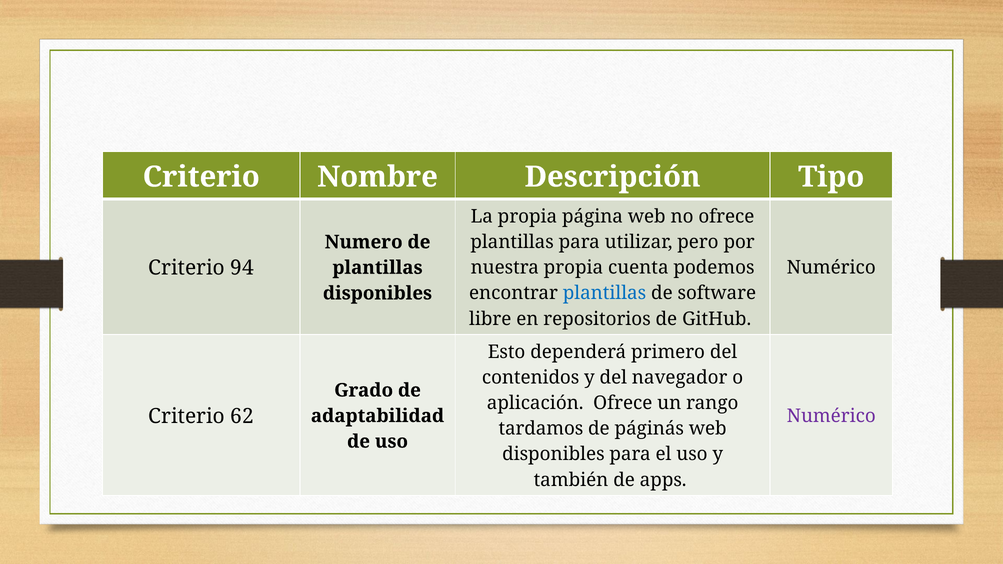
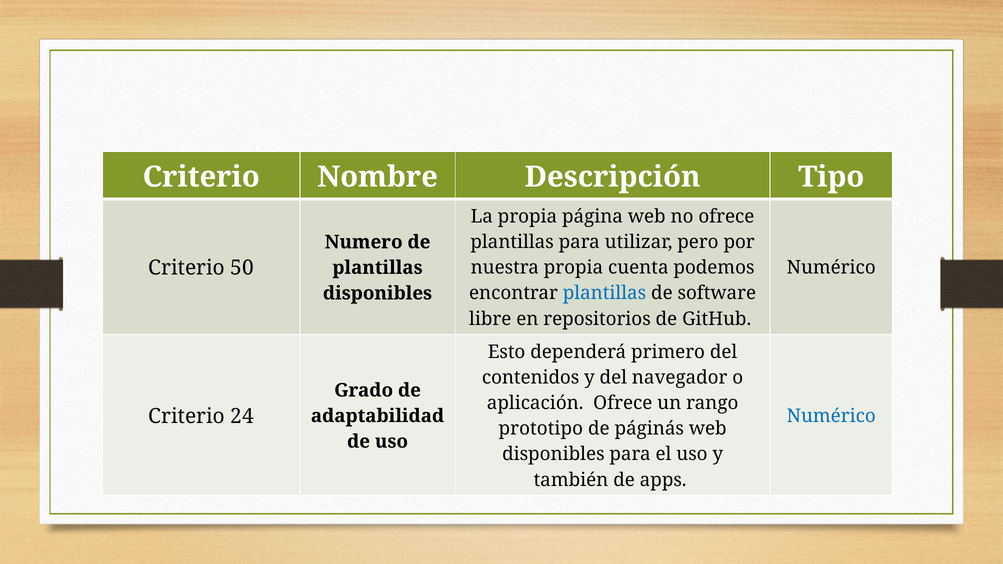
94: 94 -> 50
62: 62 -> 24
Numérico at (831, 416) colour: purple -> blue
tardamos: tardamos -> prototipo
